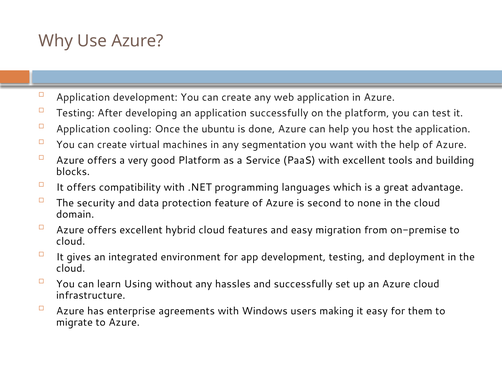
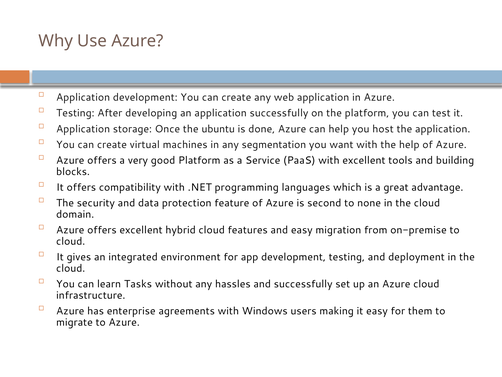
cooling: cooling -> storage
Using: Using -> Tasks
